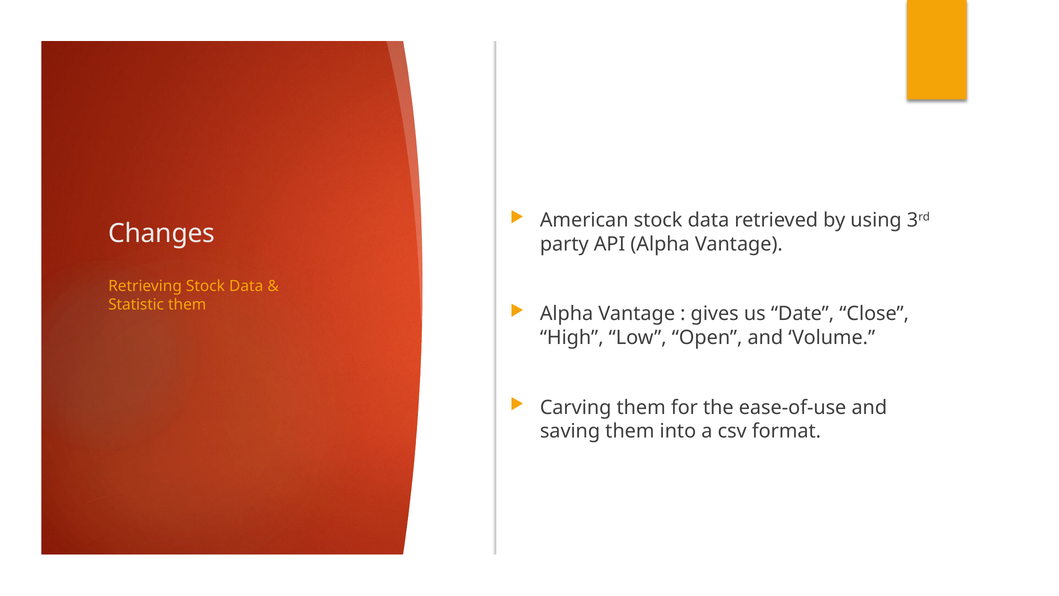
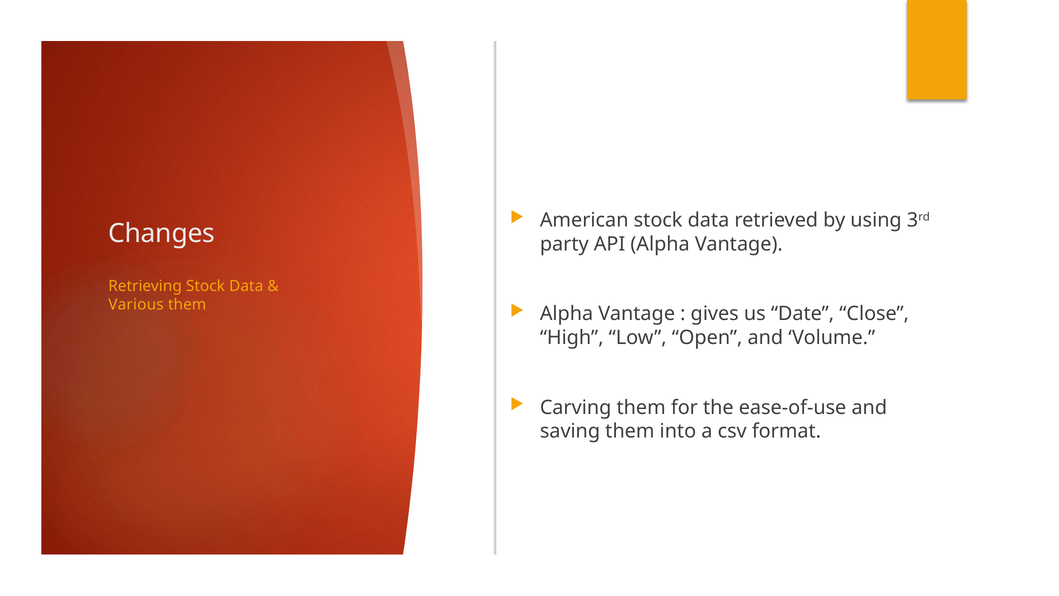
Statistic: Statistic -> Various
